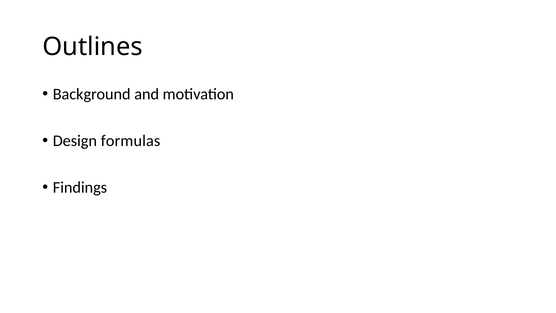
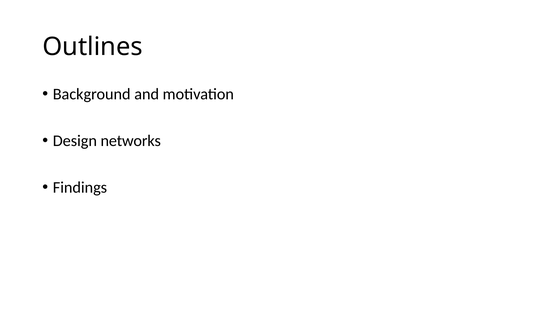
formulas: formulas -> networks
